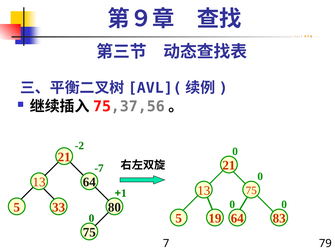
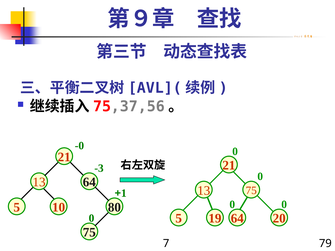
-2: -2 -> -0
-7: -7 -> -3
33: 33 -> 10
83: 83 -> 20
